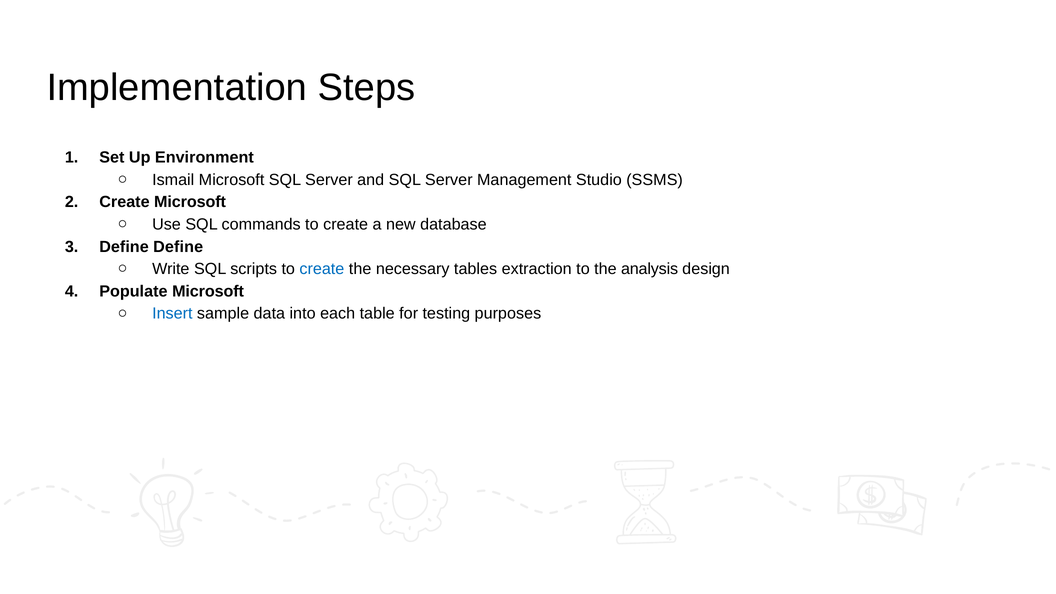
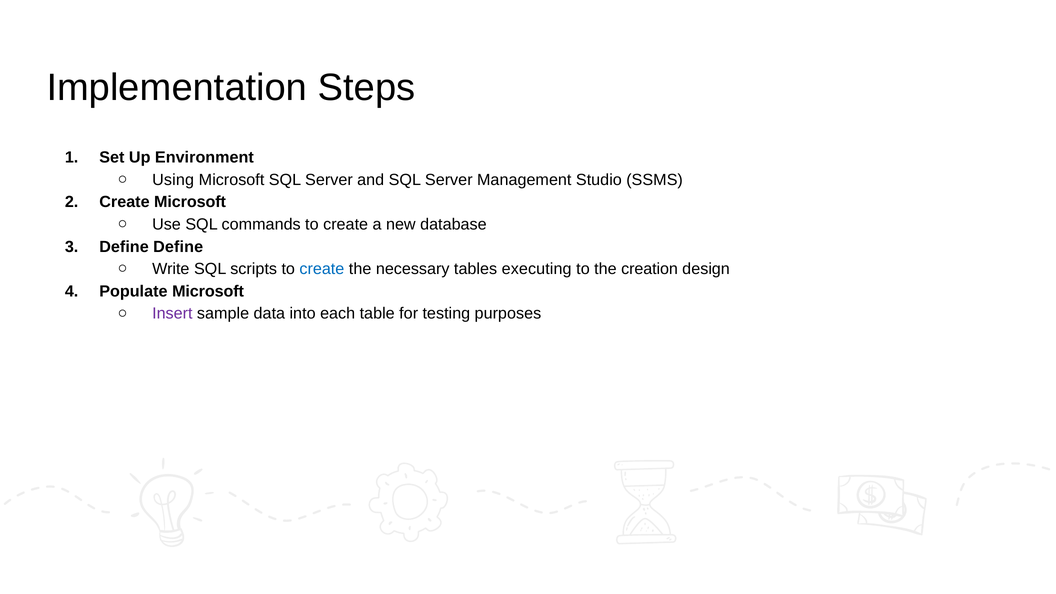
Ismail: Ismail -> Using
extraction: extraction -> executing
analysis: analysis -> creation
Insert colour: blue -> purple
